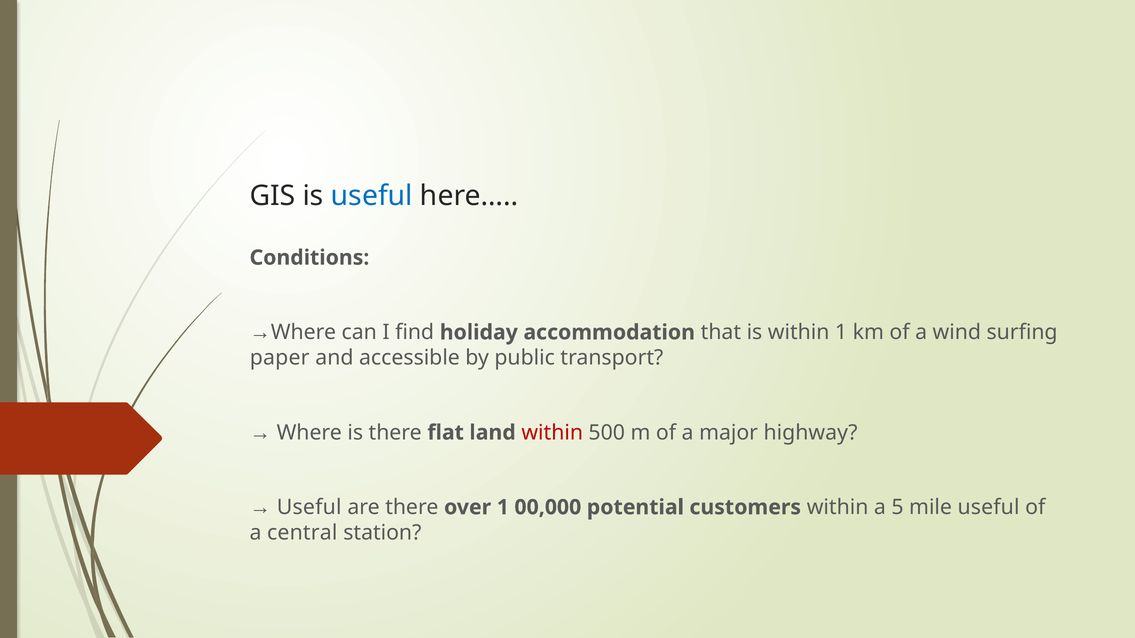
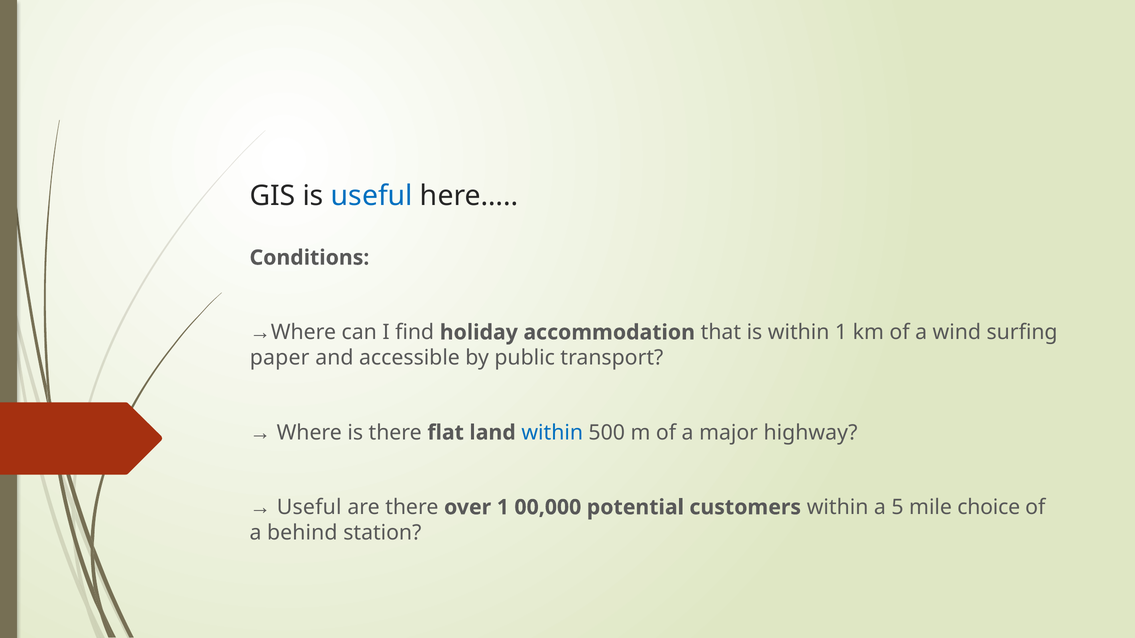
within at (552, 433) colour: red -> blue
mile useful: useful -> choice
central: central -> behind
